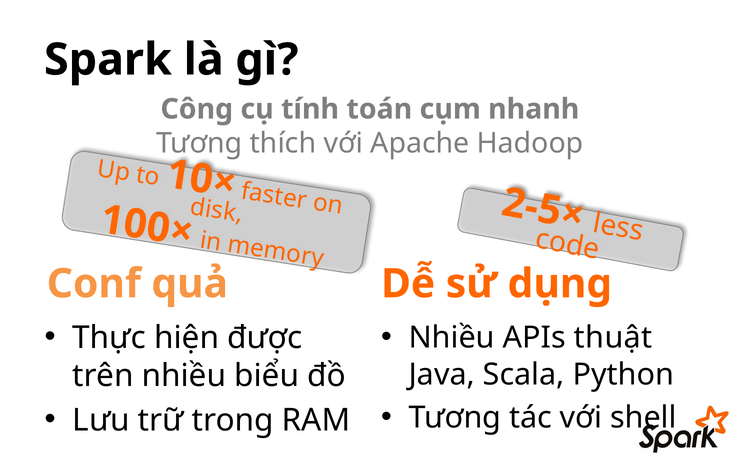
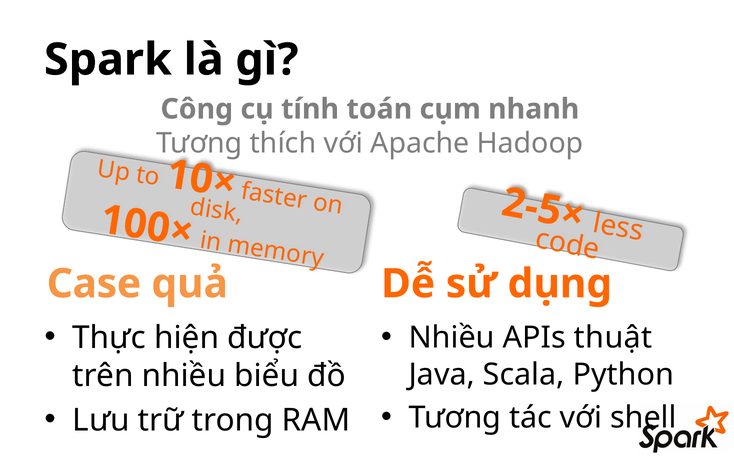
Conf: Conf -> Case
